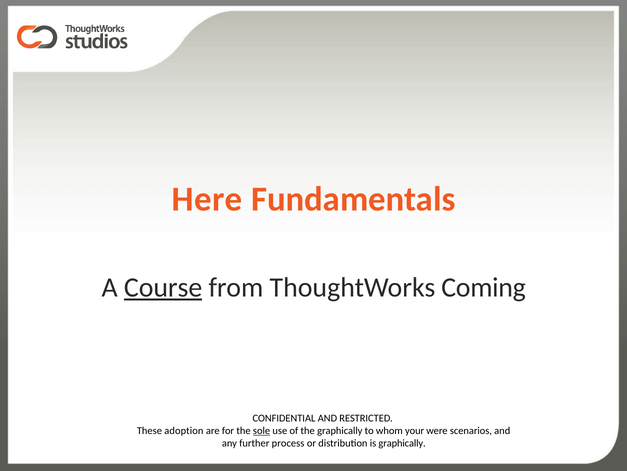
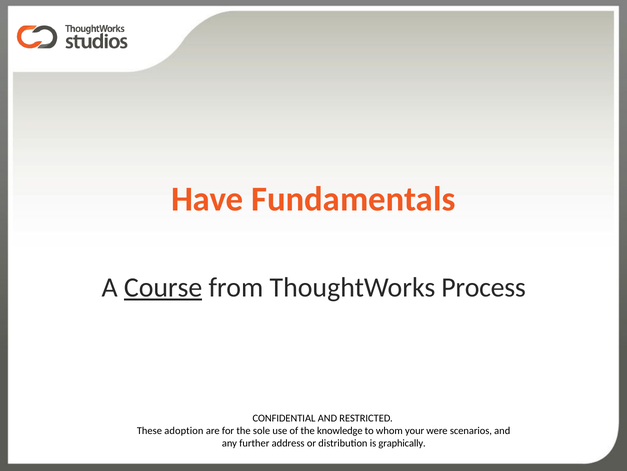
Here: Here -> Have
Coming: Coming -> Process
sole underline: present -> none
the graphically: graphically -> knowledge
process: process -> address
